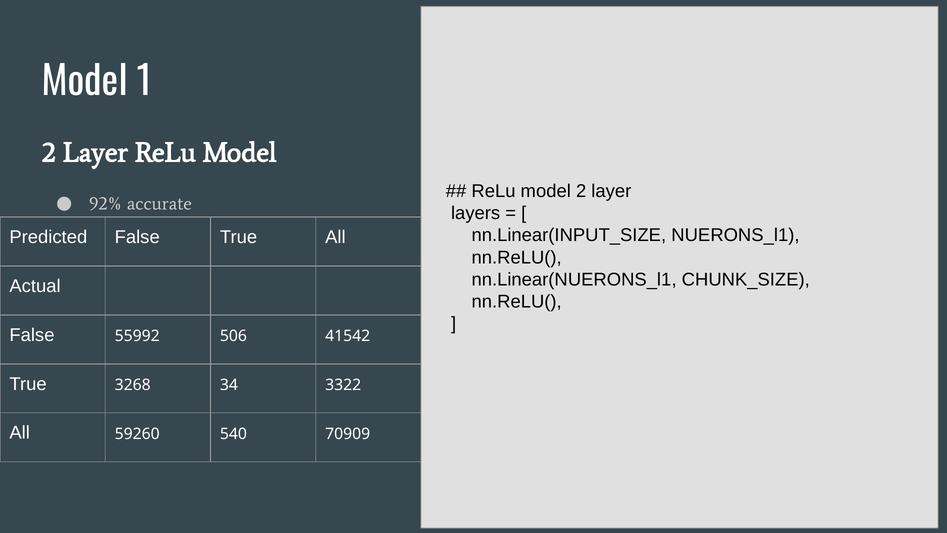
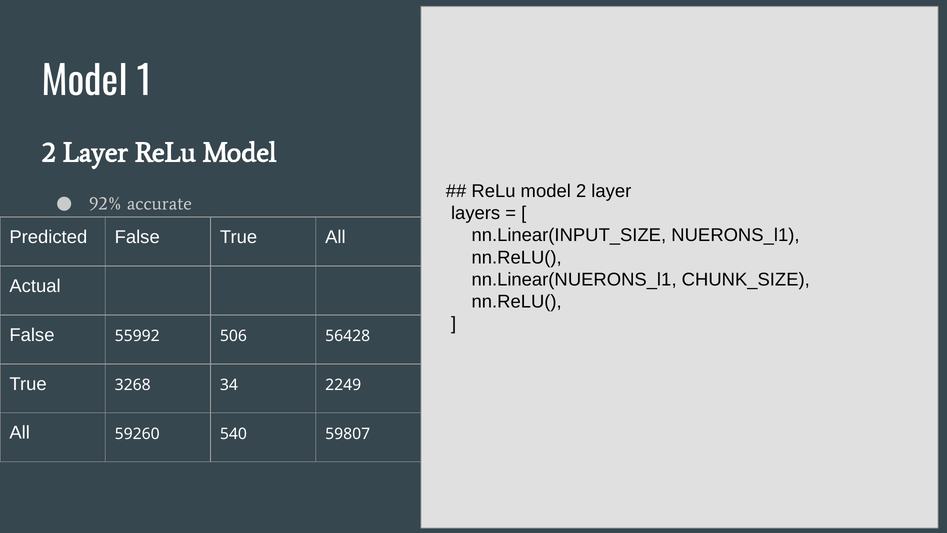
41542: 41542 -> 56428
3322: 3322 -> 2249
70909: 70909 -> 59807
